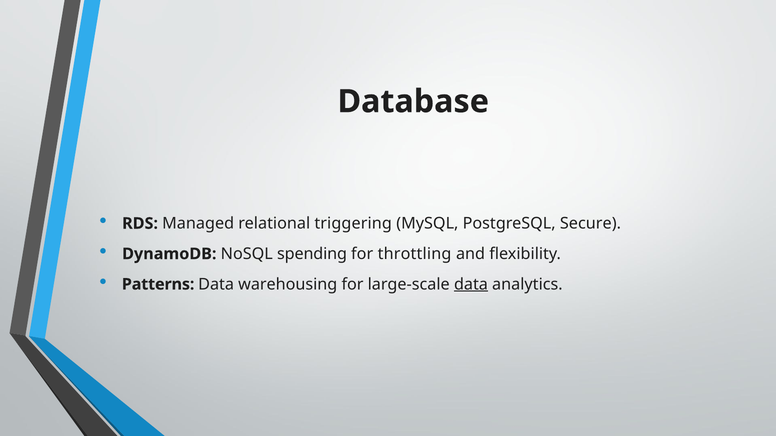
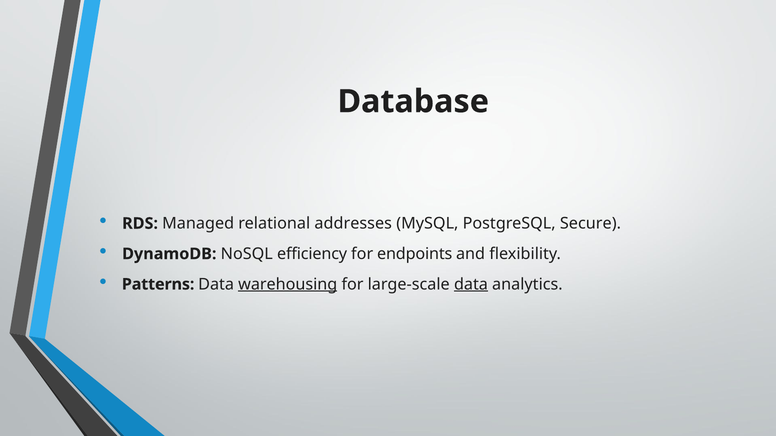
triggering: triggering -> addresses
spending: spending -> efficiency
throttling: throttling -> endpoints
warehousing underline: none -> present
